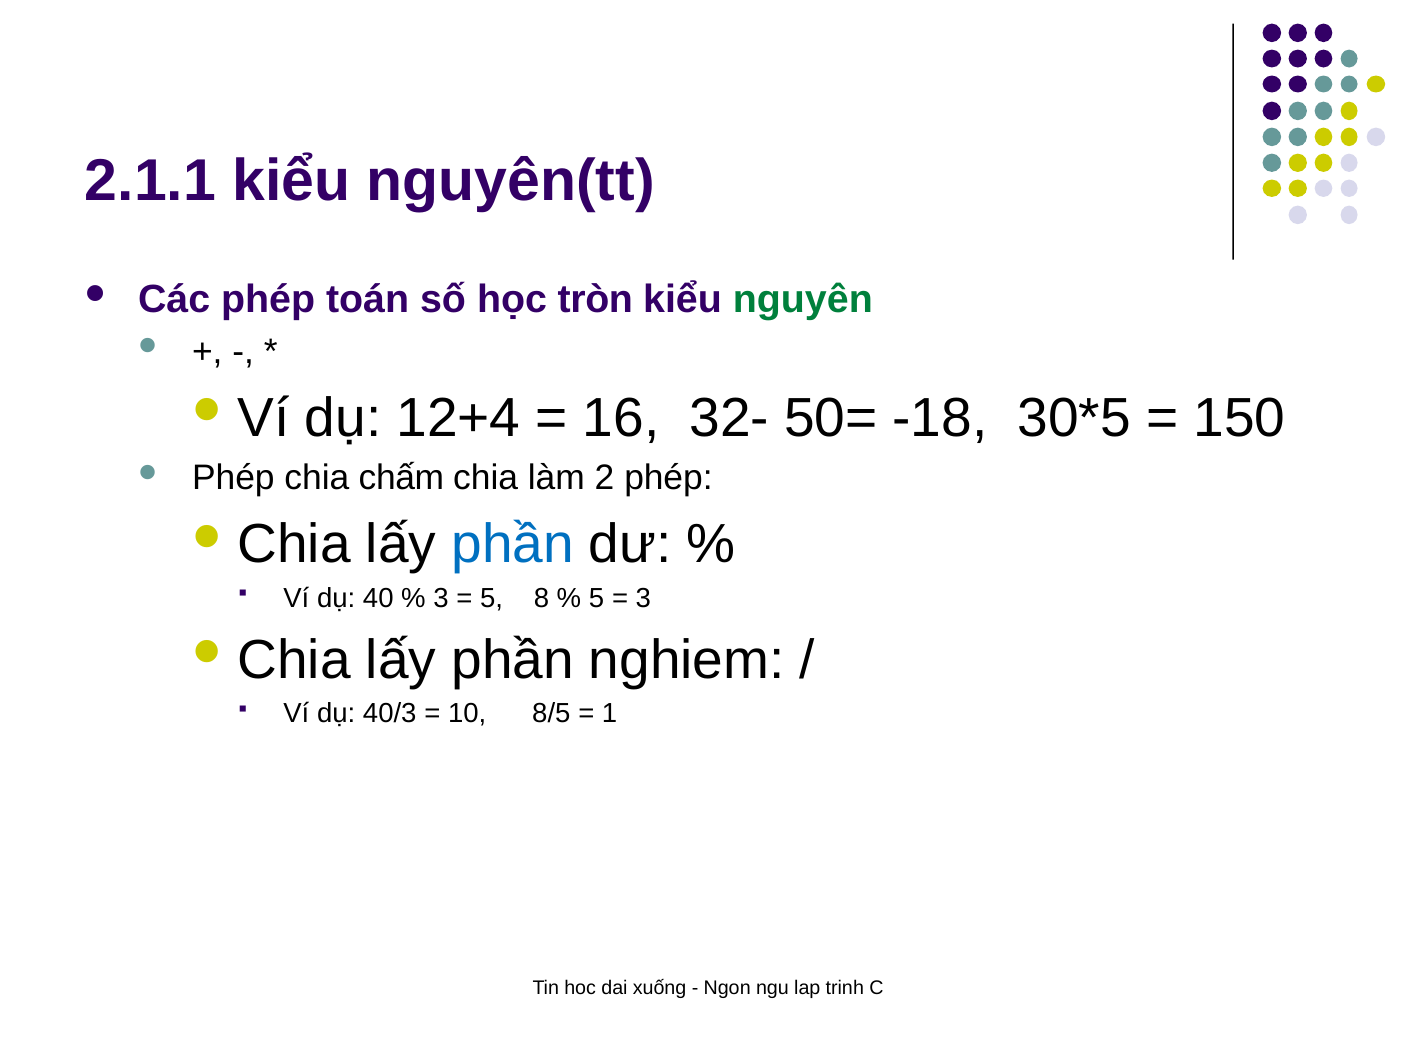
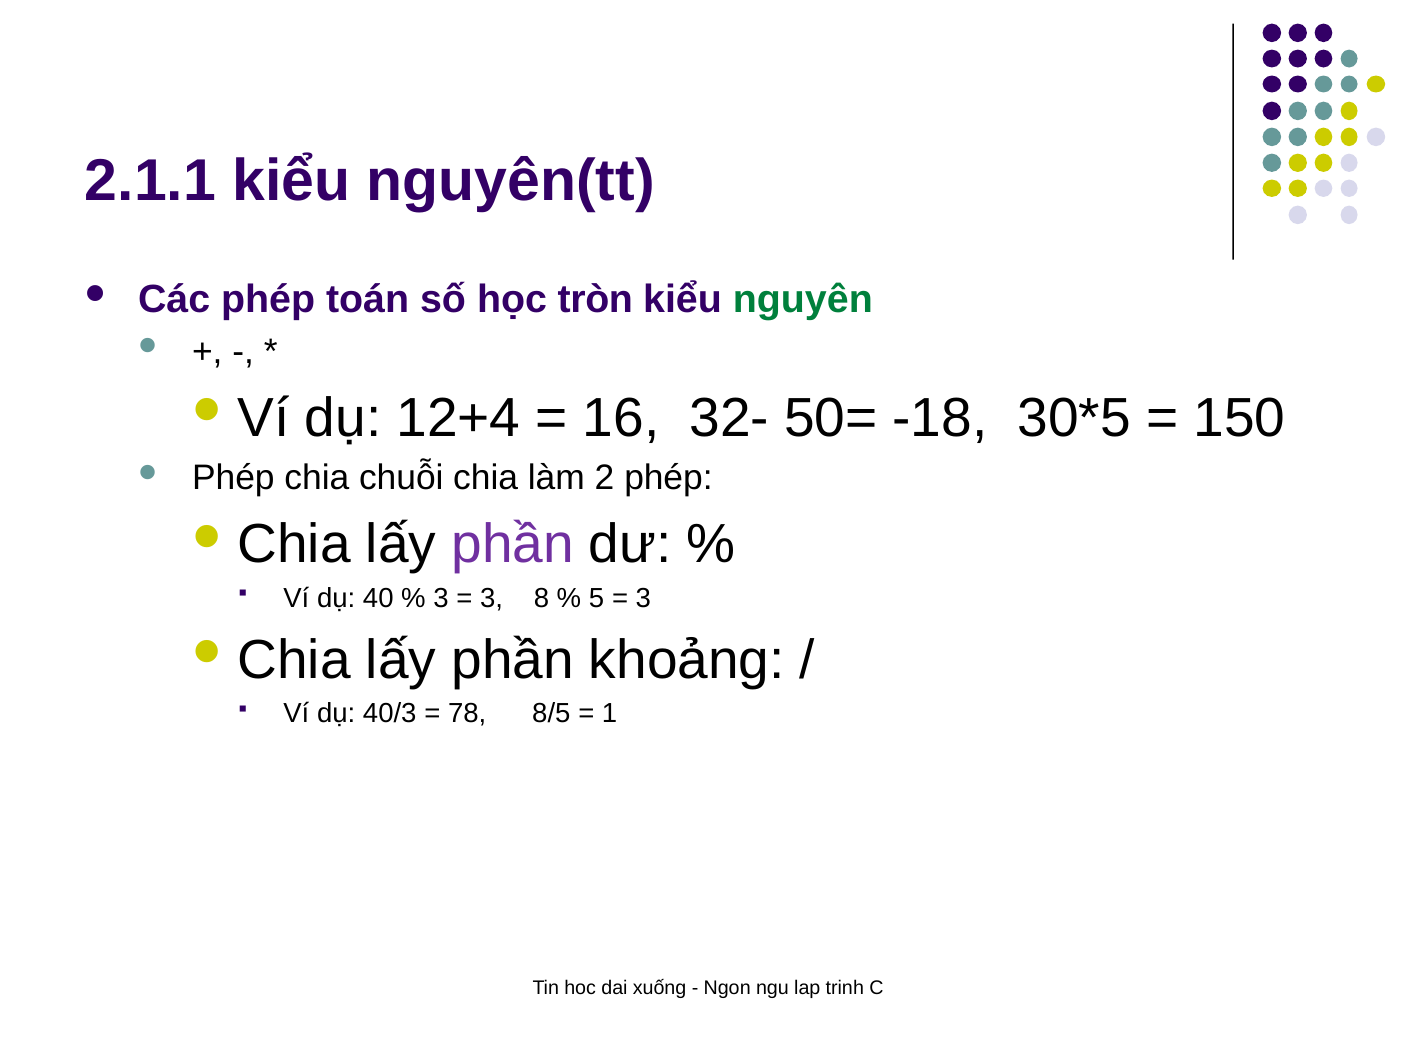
chấm: chấm -> chuỗi
phần at (513, 545) colour: blue -> purple
5 at (492, 598): 5 -> 3
nghiem: nghiem -> khoảng
10: 10 -> 78
